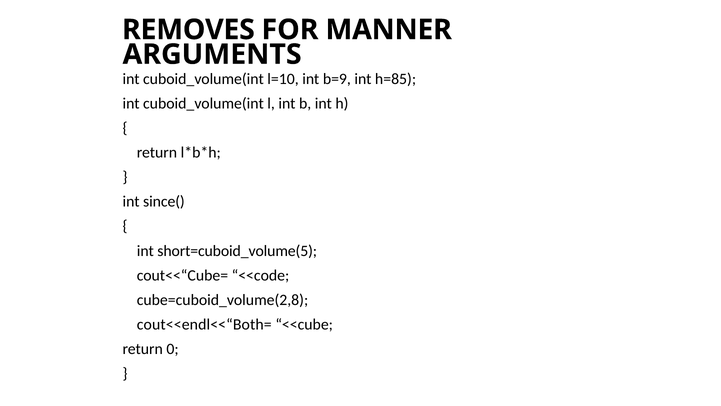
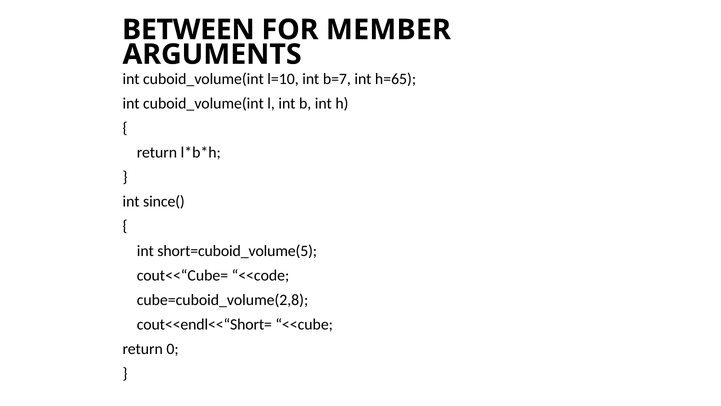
REMOVES: REMOVES -> BETWEEN
MANNER: MANNER -> MEMBER
b=9: b=9 -> b=7
h=85: h=85 -> h=65
cout<<endl<<“Both=: cout<<endl<<“Both= -> cout<<endl<<“Short=
